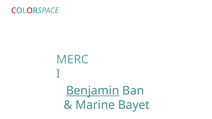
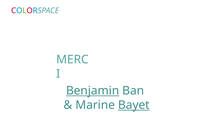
Bayet underline: none -> present
